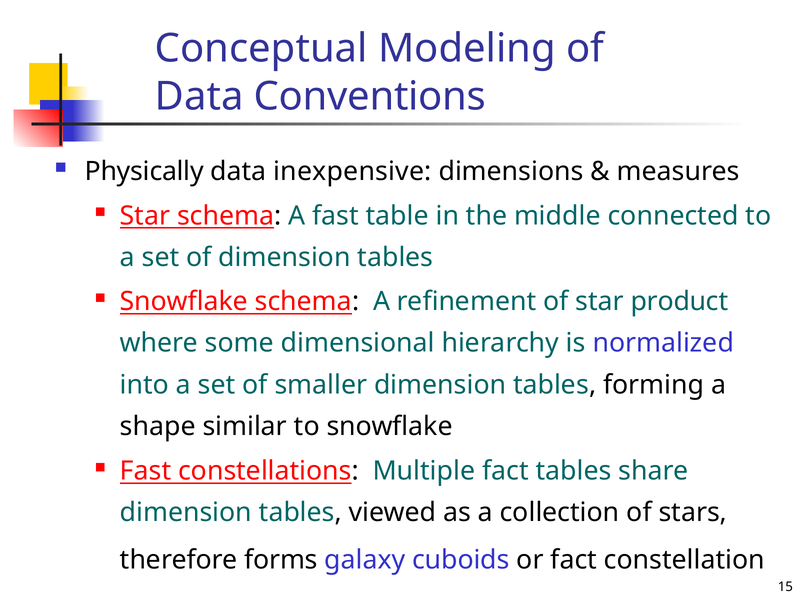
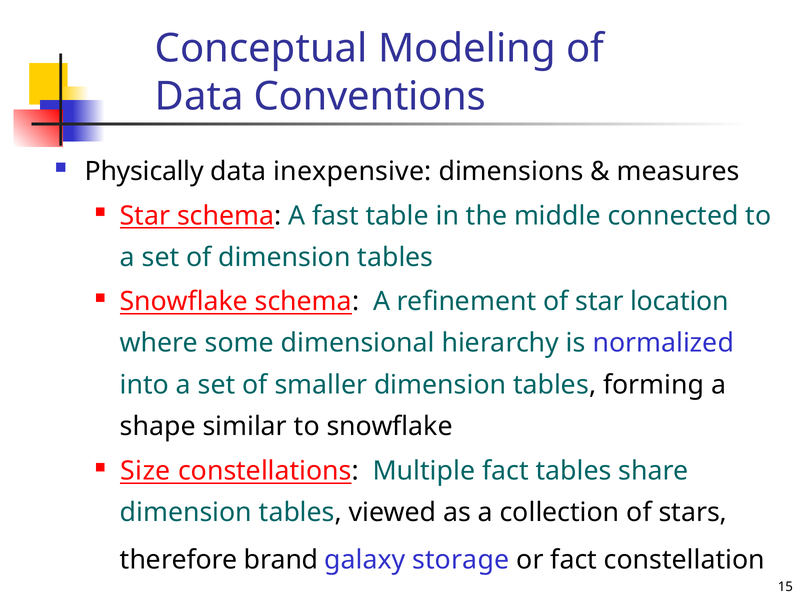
product: product -> location
Fast at (146, 472): Fast -> Size
forms: forms -> brand
cuboids: cuboids -> storage
